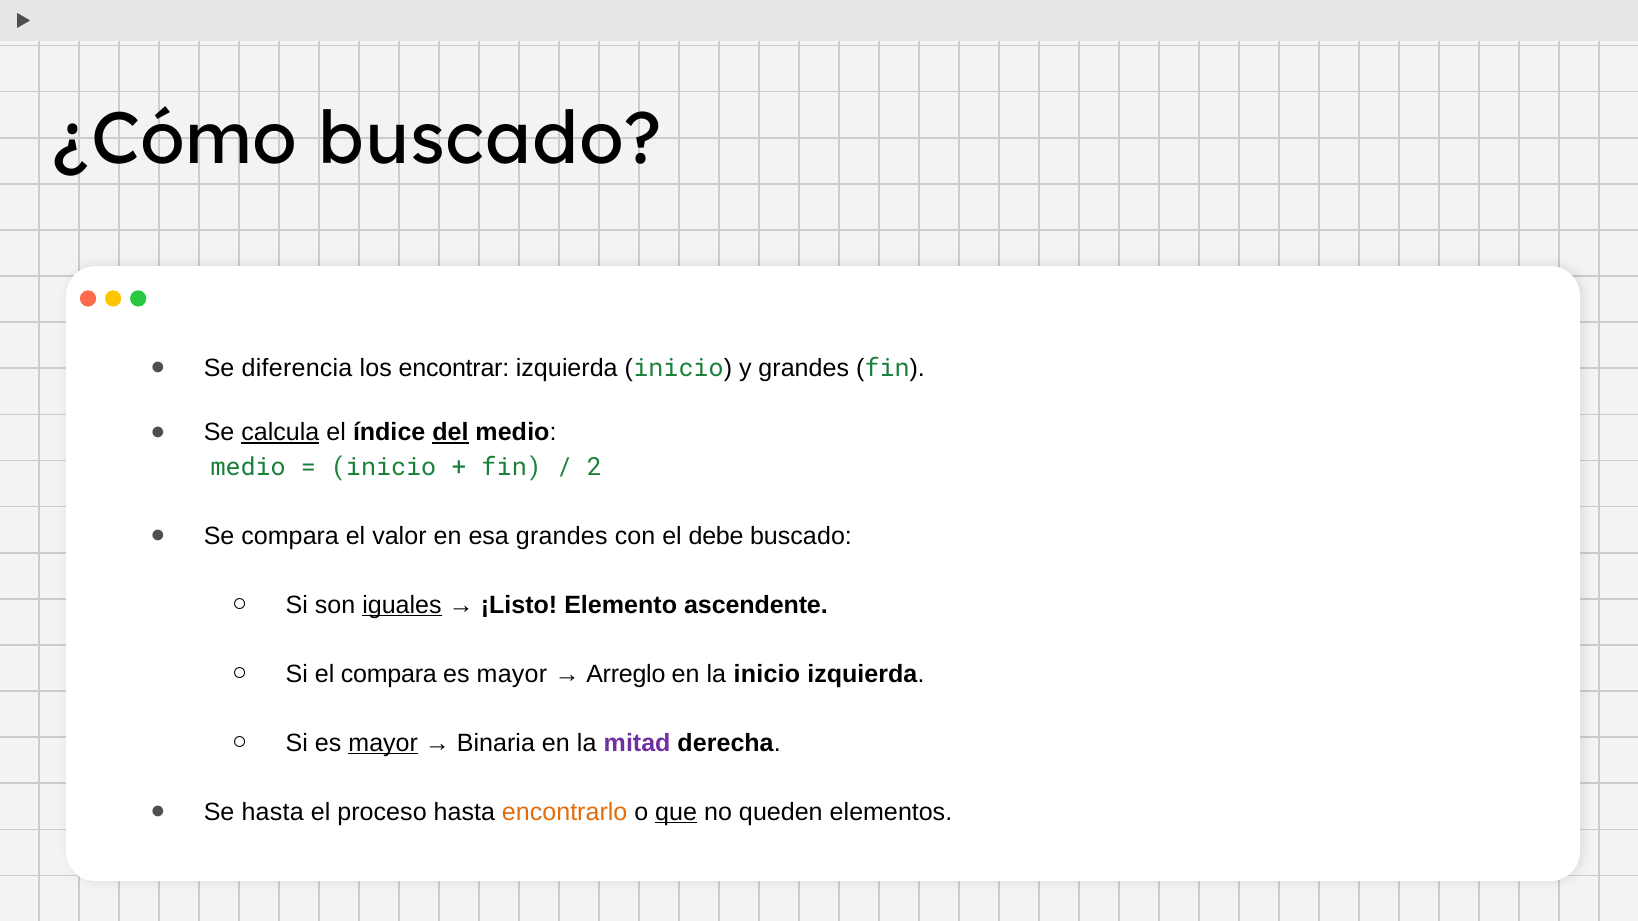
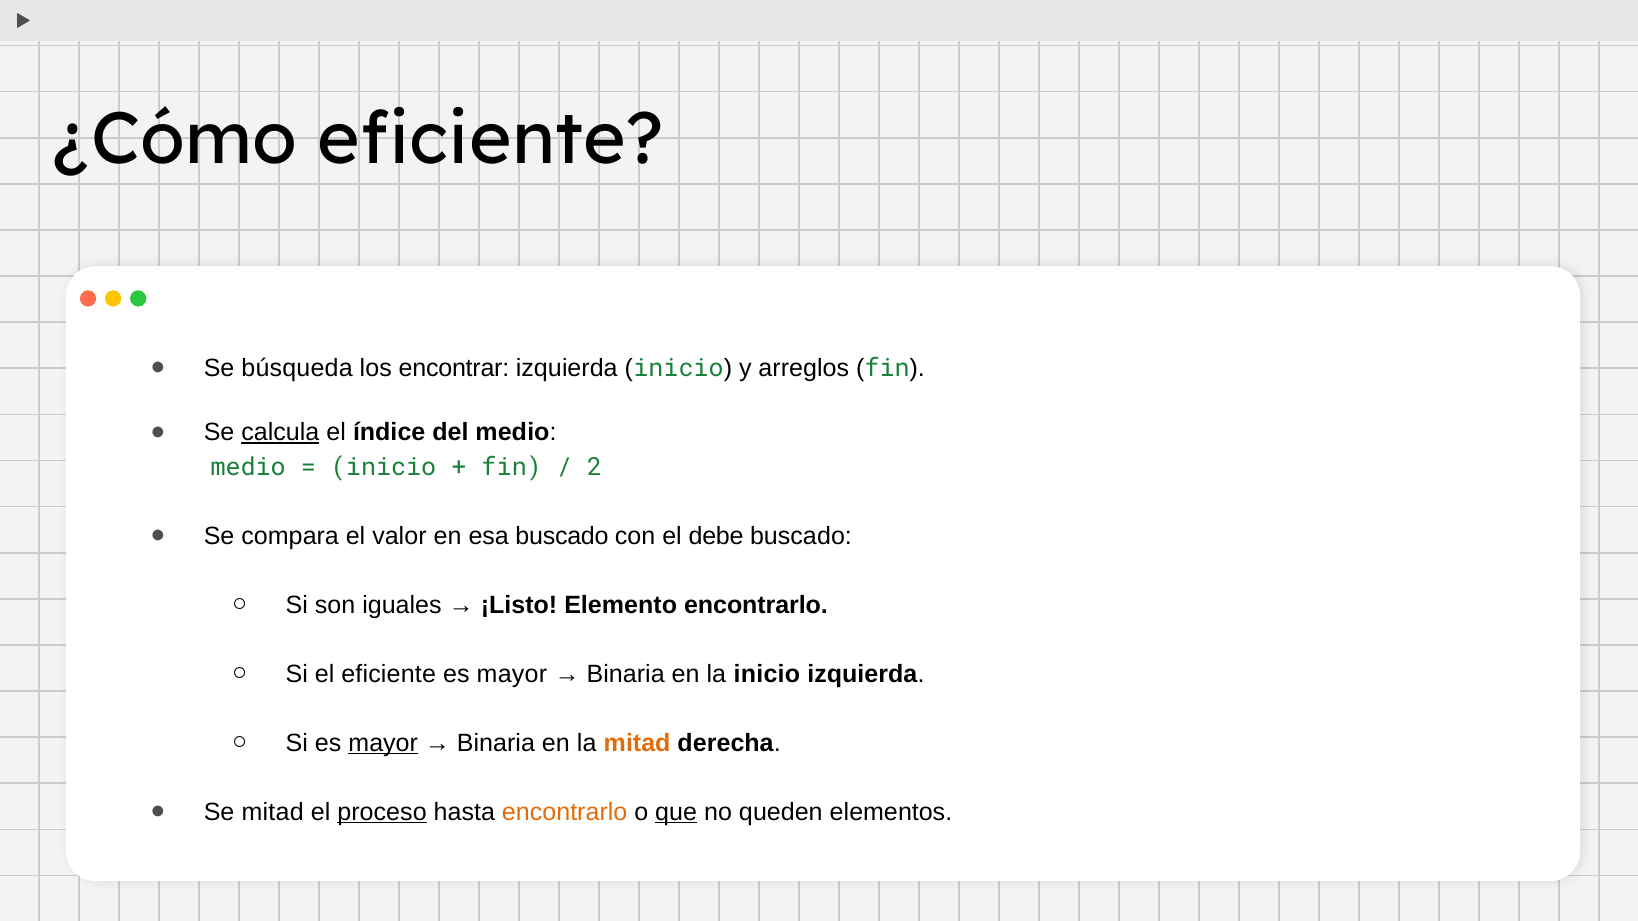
¿Cómo buscado: buscado -> eficiente
diferencia: diferencia -> búsqueda
y grandes: grandes -> arreglos
del underline: present -> none
esa grandes: grandes -> buscado
iguales underline: present -> none
Elemento ascendente: ascendente -> encontrarlo
el compara: compara -> eficiente
Arreglo at (626, 674): Arreglo -> Binaria
mitad at (637, 743) colour: purple -> orange
Se hasta: hasta -> mitad
proceso underline: none -> present
